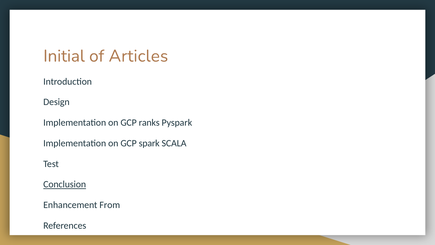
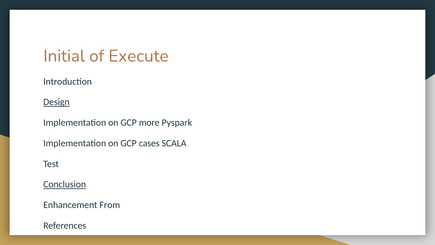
Articles: Articles -> Execute
Design underline: none -> present
ranks: ranks -> more
spark: spark -> cases
